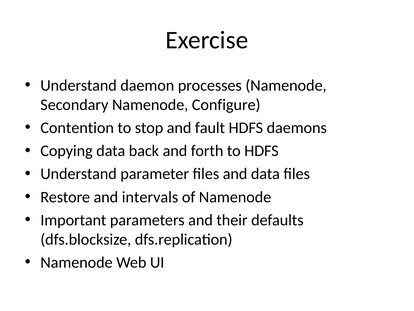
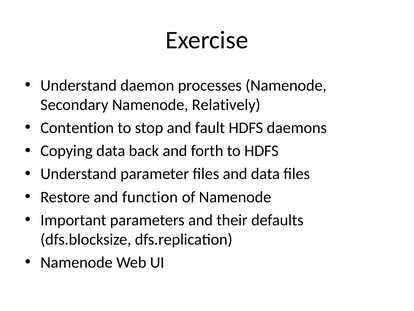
Configure: Configure -> Relatively
intervals: intervals -> function
